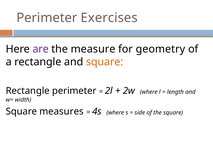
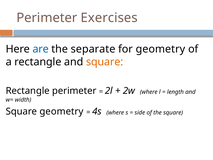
are colour: purple -> blue
measure: measure -> separate
Square measures: measures -> geometry
